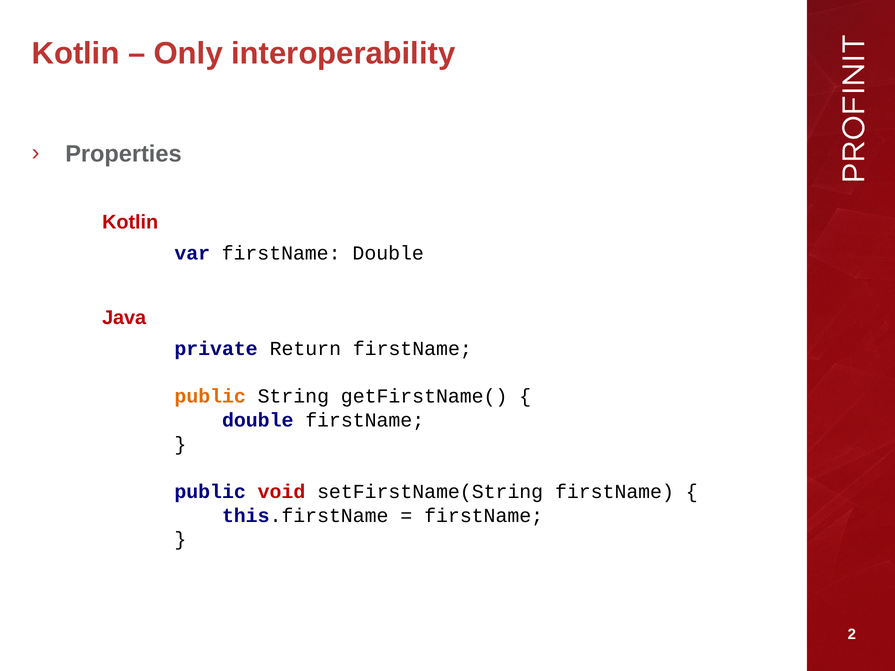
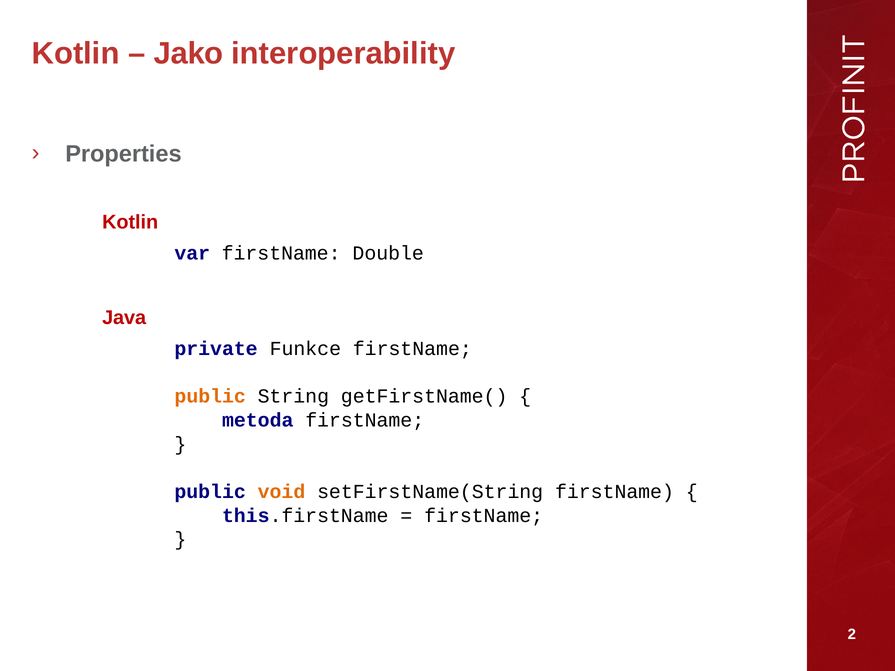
Only: Only -> Jako
Return: Return -> Funkce
double at (258, 420): double -> metoda
void colour: red -> orange
